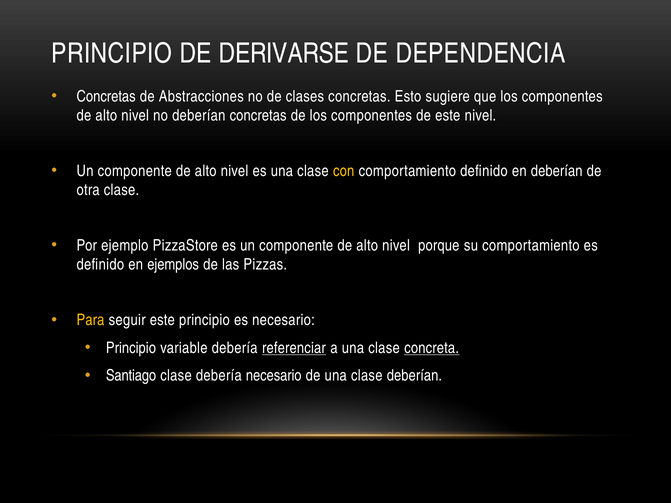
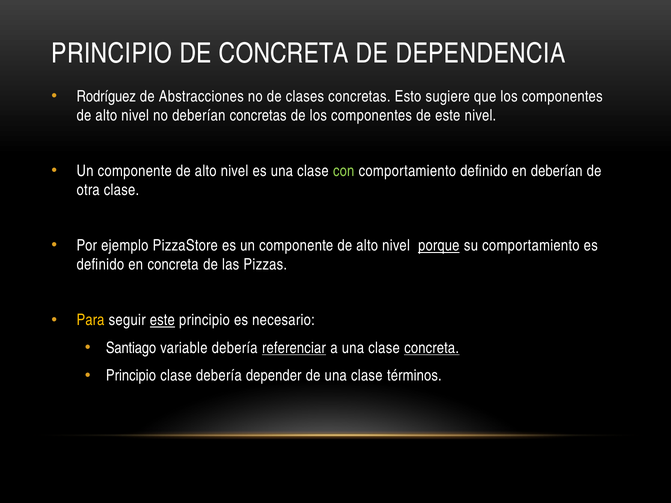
DE DERIVARSE: DERIVARSE -> CONCRETA
Concretas at (106, 97): Concretas -> Rodríguez
con colour: yellow -> light green
porque underline: none -> present
en ejemplos: ejemplos -> concreta
este at (162, 320) underline: none -> present
Principio at (131, 348): Principio -> Santiago
Santiago at (131, 376): Santiago -> Principio
debería necesario: necesario -> depender
clase deberían: deberían -> términos
